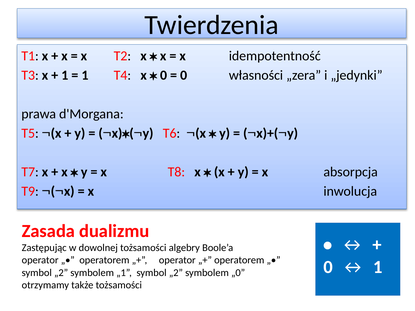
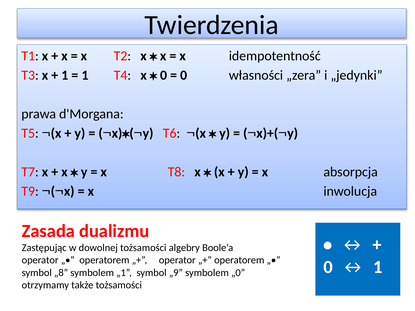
„2 at (61, 273): „2 -> „8
„1 symbol „2: „2 -> „9
